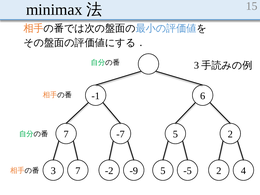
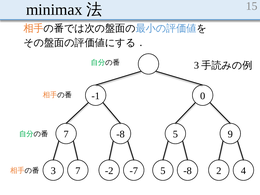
6: 6 -> 0
7 -7: -7 -> -8
5 2: 2 -> 9
-9: -9 -> -7
-5 at (188, 171): -5 -> -8
